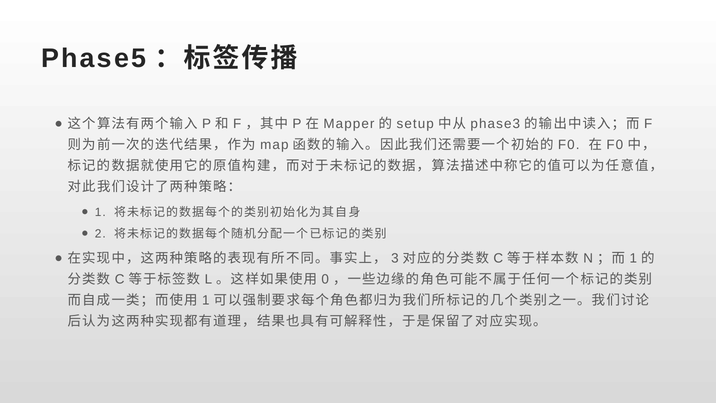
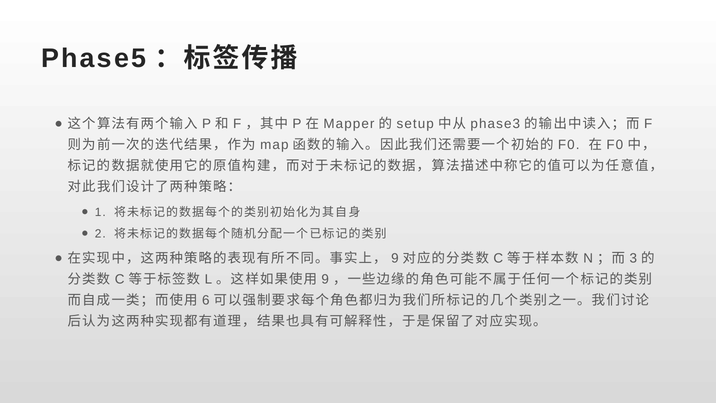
3 at (395, 258): 3 -> 9
1 at (633, 258): 1 -> 3
0 at (325, 279): 0 -> 9
1 at (206, 300): 1 -> 6
